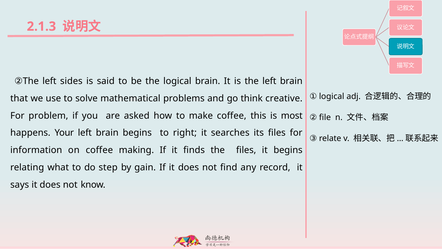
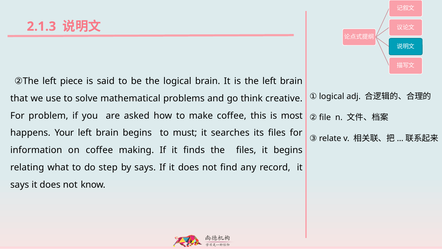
sides: sides -> piece
right: right -> must
by gain: gain -> says
